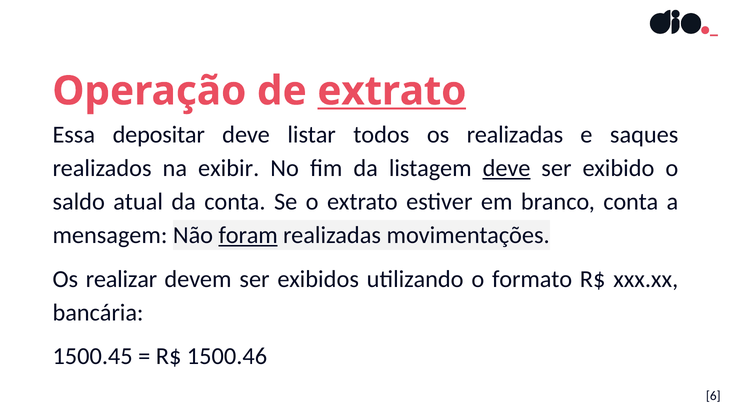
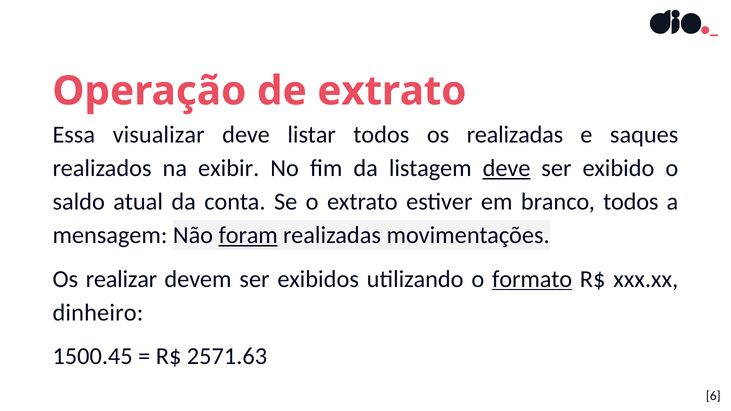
extrato at (392, 91) underline: present -> none
depositar: depositar -> visualizar
branco conta: conta -> todos
formato underline: none -> present
bancária: bancária -> dinheiro
1500.46: 1500.46 -> 2571.63
